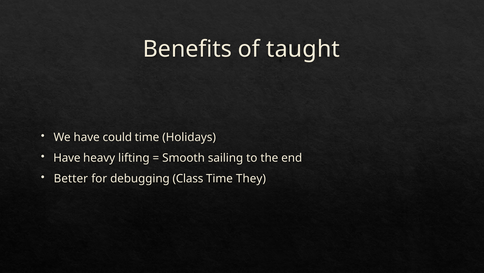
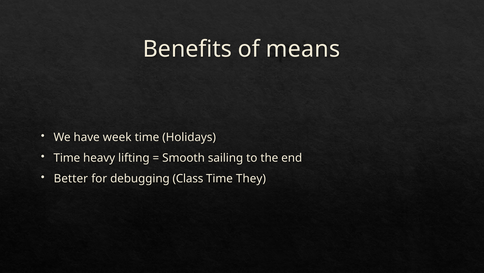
taught: taught -> means
could: could -> week
Have at (67, 158): Have -> Time
